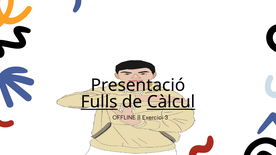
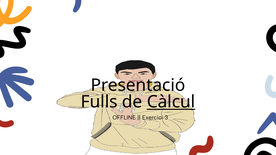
Fulls underline: present -> none
